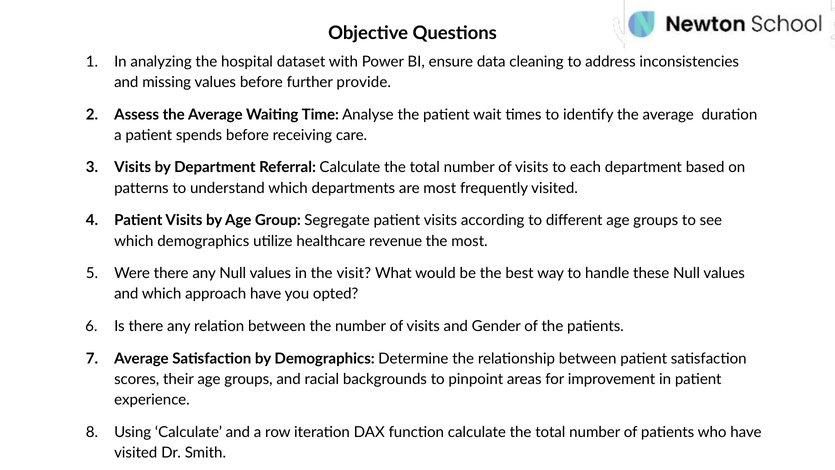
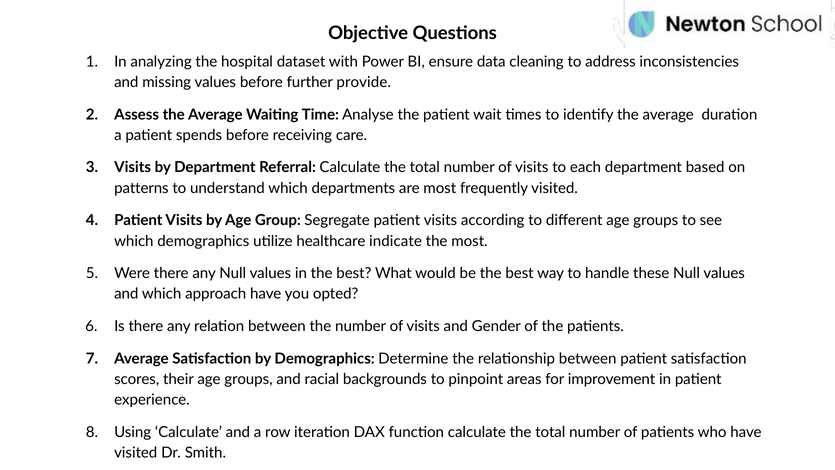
revenue: revenue -> indicate
in the visit: visit -> best
